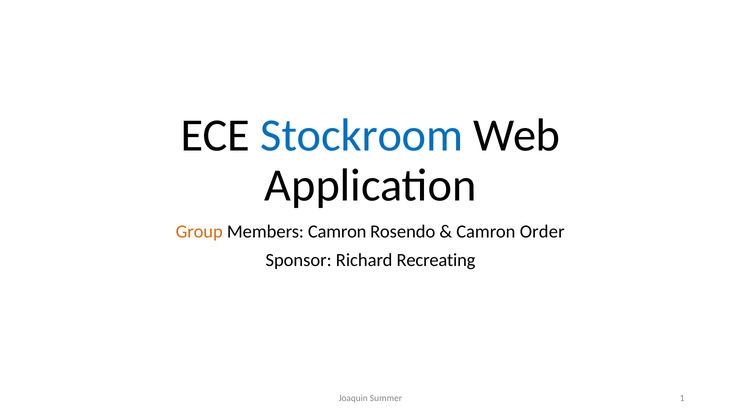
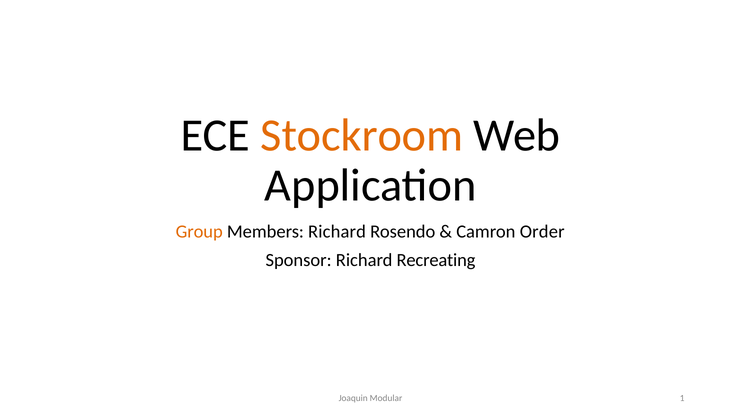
Stockroom colour: blue -> orange
Members Camron: Camron -> Richard
Summer: Summer -> Modular
